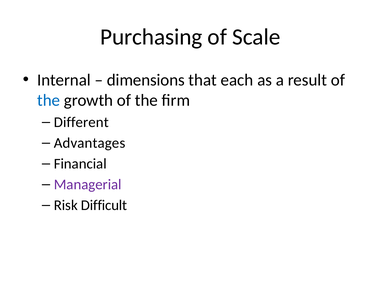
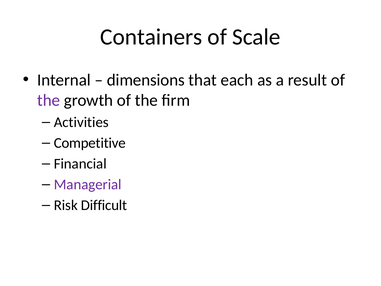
Purchasing: Purchasing -> Containers
the at (49, 100) colour: blue -> purple
Different: Different -> Activities
Advantages: Advantages -> Competitive
